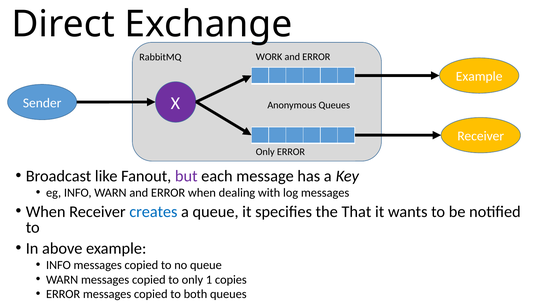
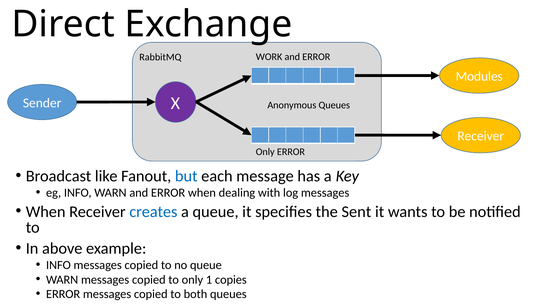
Example at (479, 76): Example -> Modules
but colour: purple -> blue
That: That -> Sent
